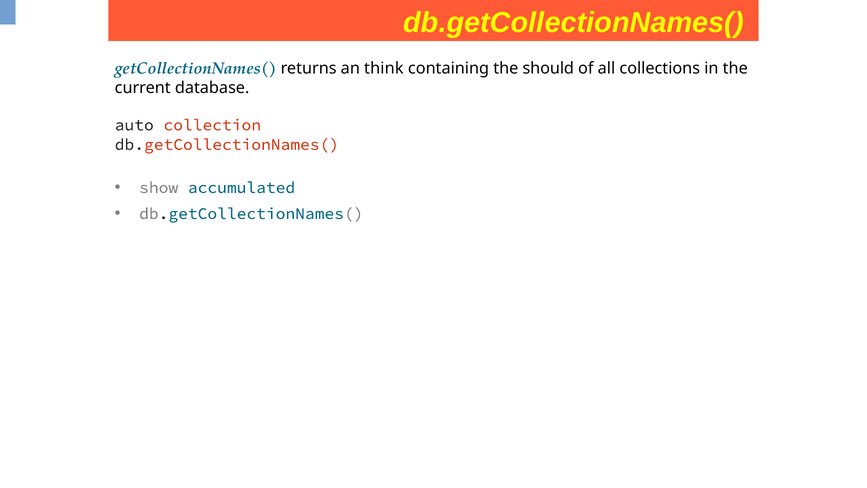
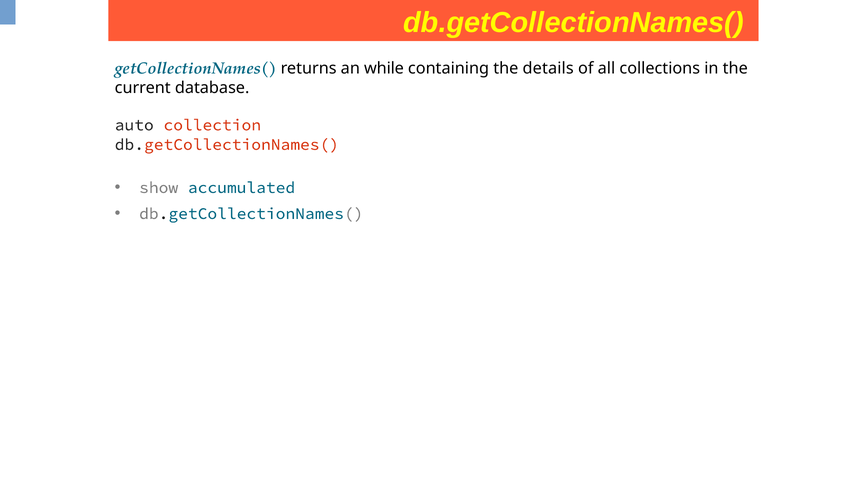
think: think -> while
should: should -> details
